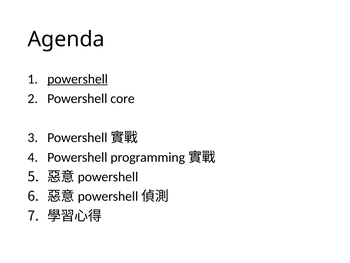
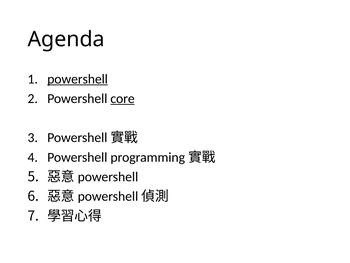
core underline: none -> present
